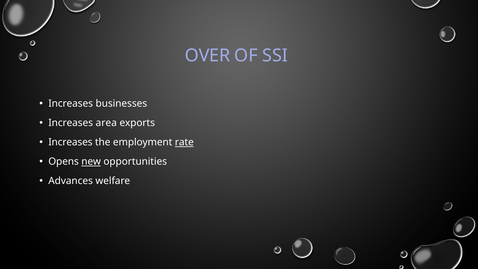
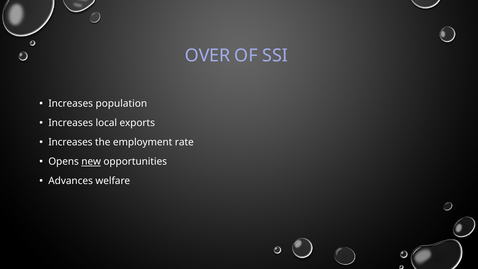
businesses: businesses -> population
area: area -> local
rate underline: present -> none
